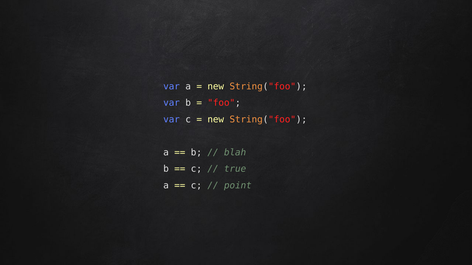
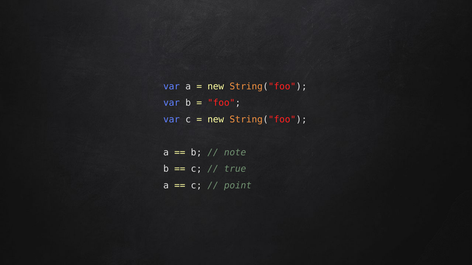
blah: blah -> note
